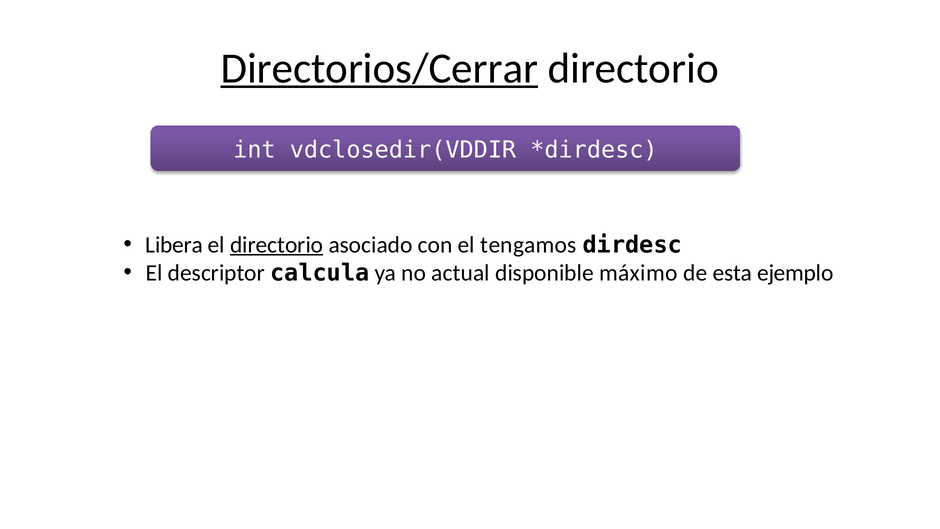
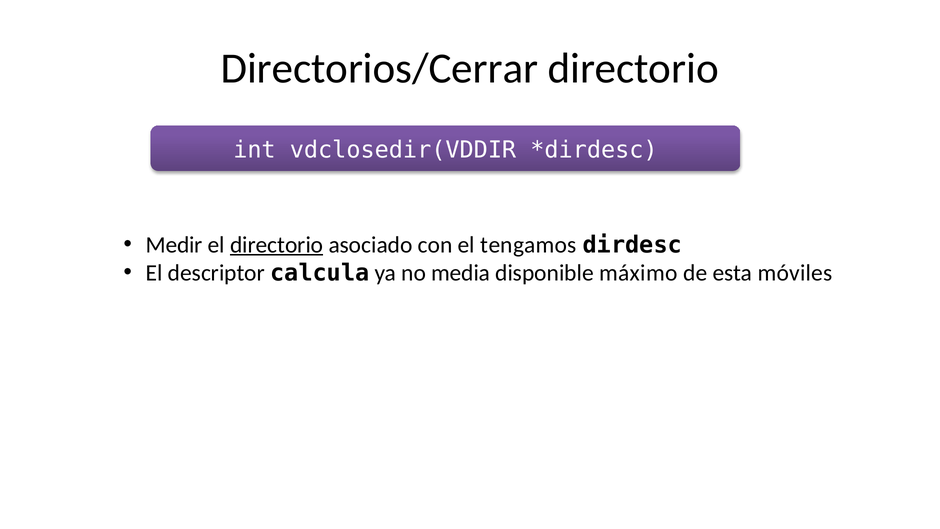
Directorios/Cerrar underline: present -> none
Libera: Libera -> Medir
actual: actual -> media
ejemplo: ejemplo -> móviles
